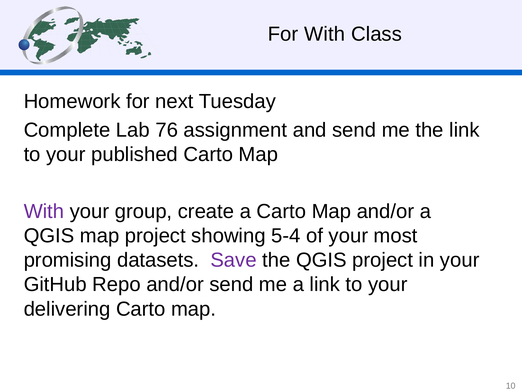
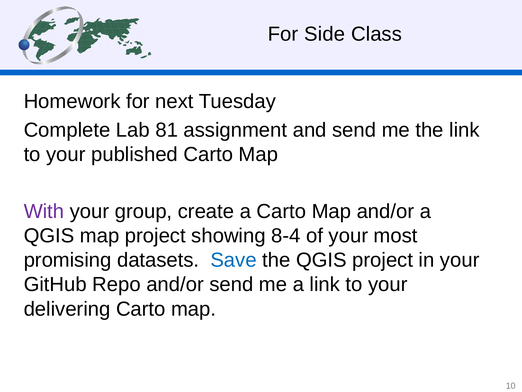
For With: With -> Side
76: 76 -> 81
5-4: 5-4 -> 8-4
Save colour: purple -> blue
